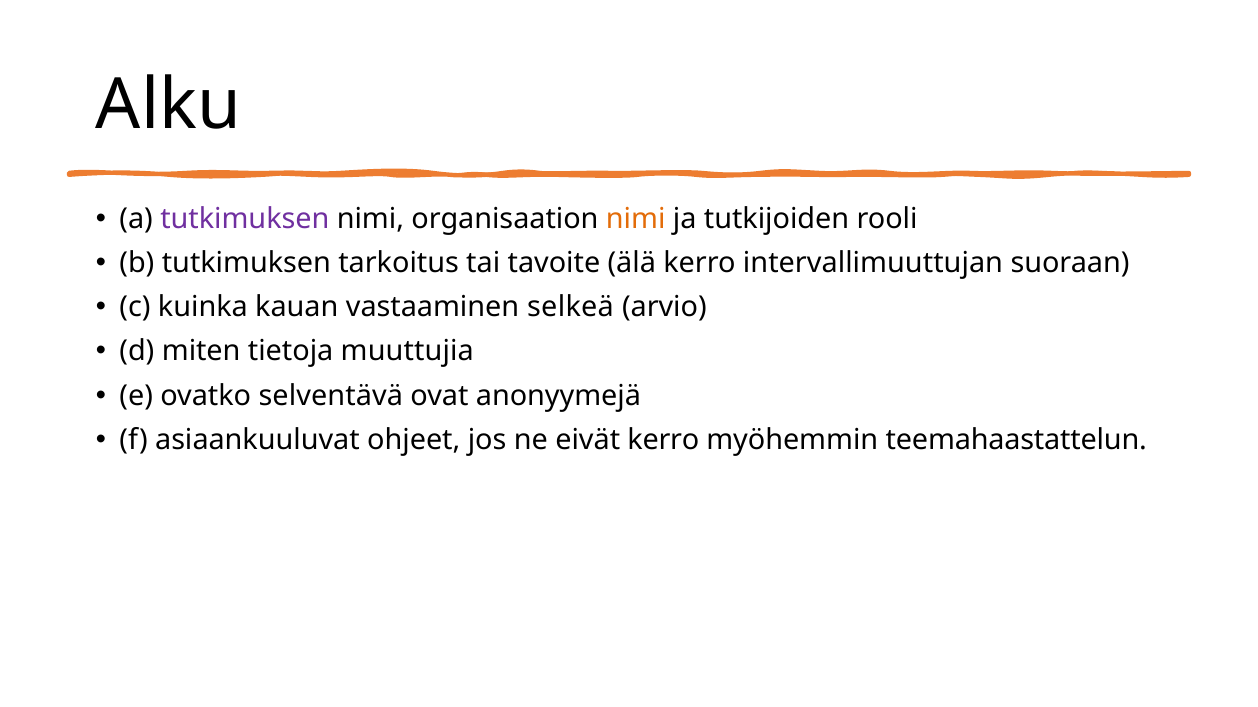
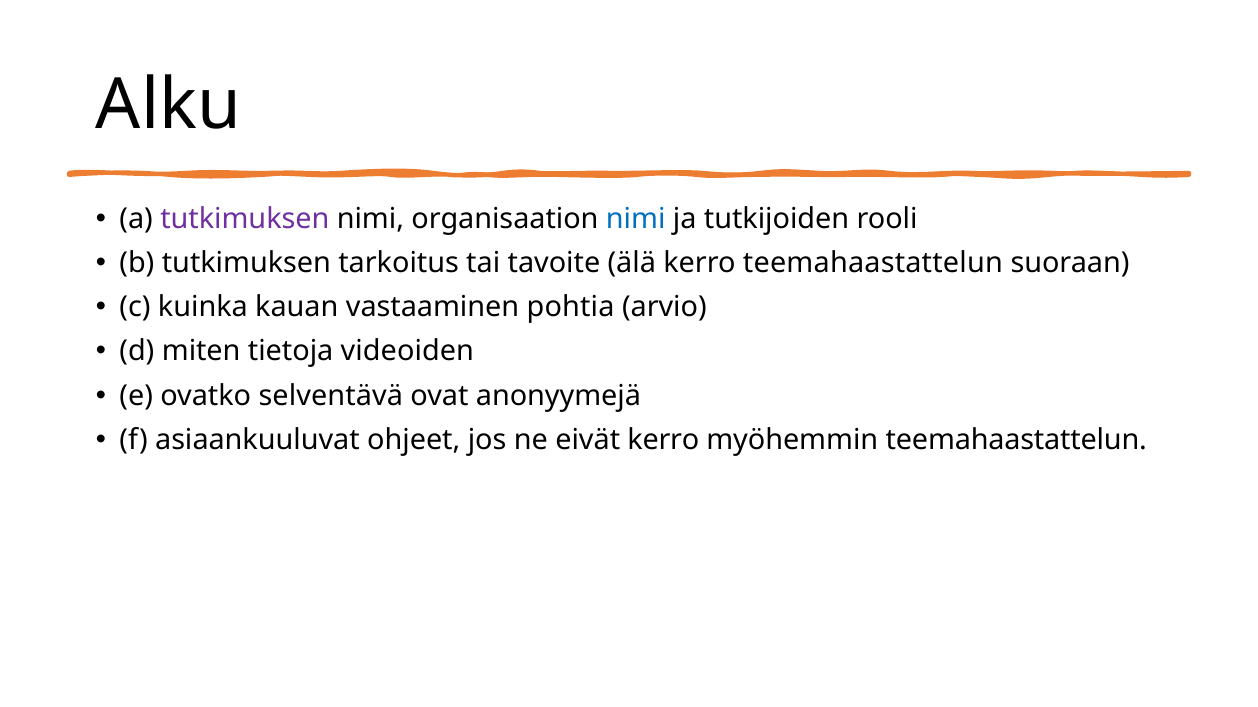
nimi at (636, 219) colour: orange -> blue
kerro intervallimuuttujan: intervallimuuttujan -> teemahaastattelun
selkeä: selkeä -> pohtia
muuttujia: muuttujia -> videoiden
